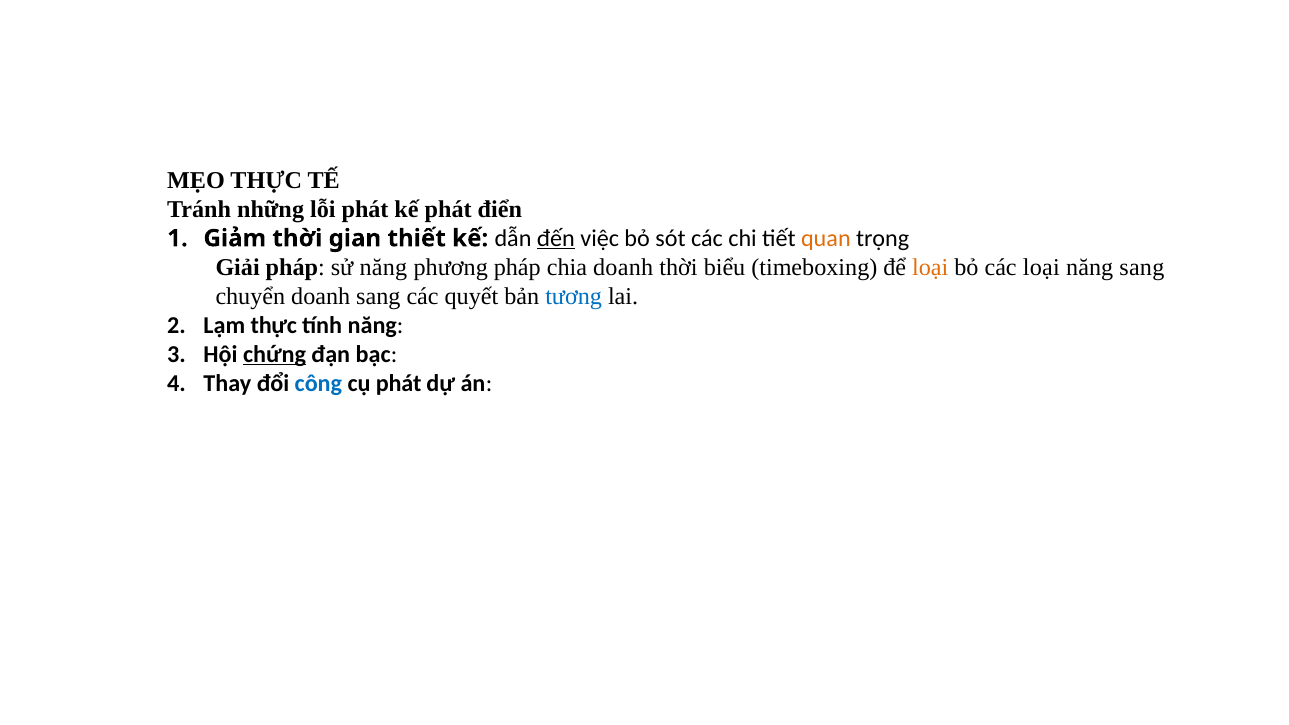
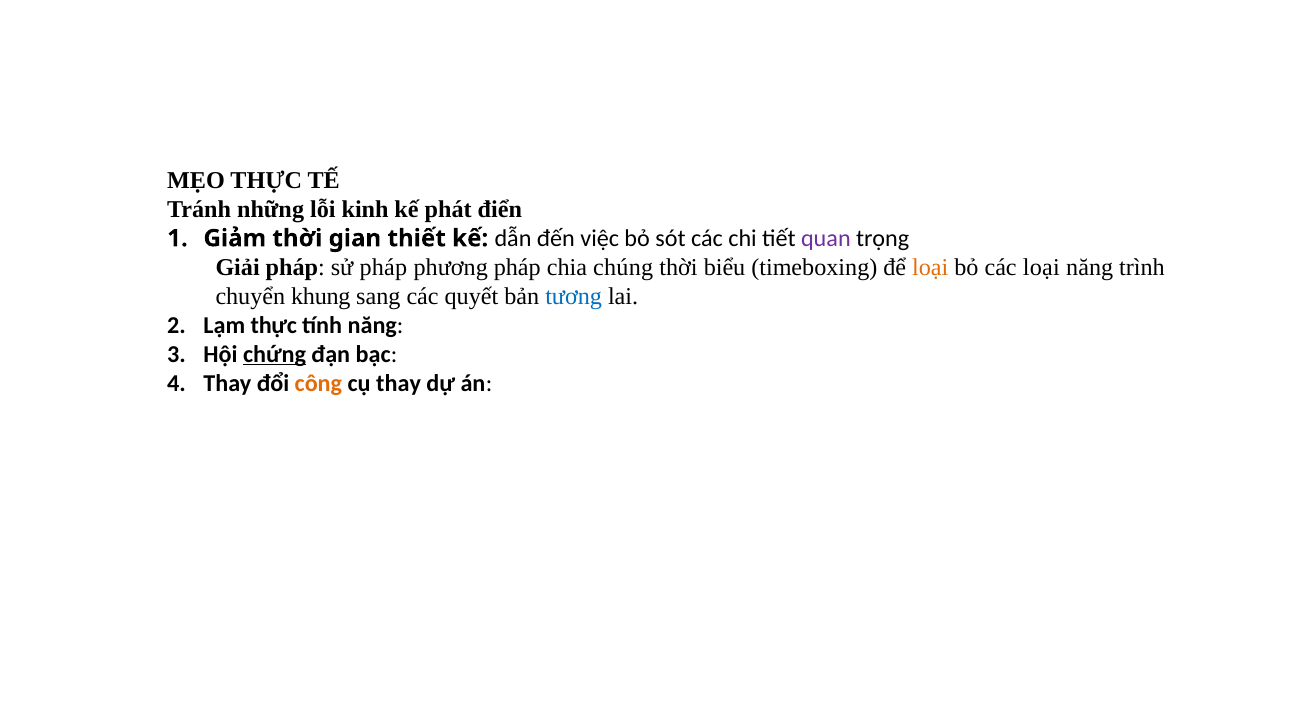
lỗi phát: phát -> kinh
đến underline: present -> none
quan colour: orange -> purple
sử năng: năng -> pháp
chia doanh: doanh -> chúng
năng sang: sang -> trình
chuyển doanh: doanh -> khung
công colour: blue -> orange
cụ phát: phát -> thay
